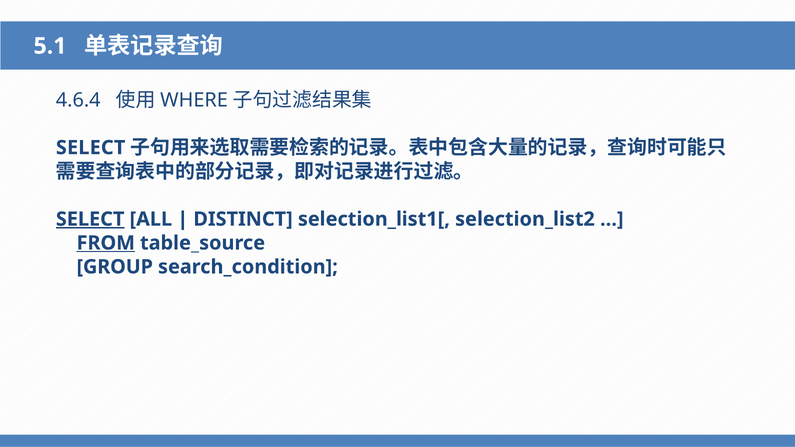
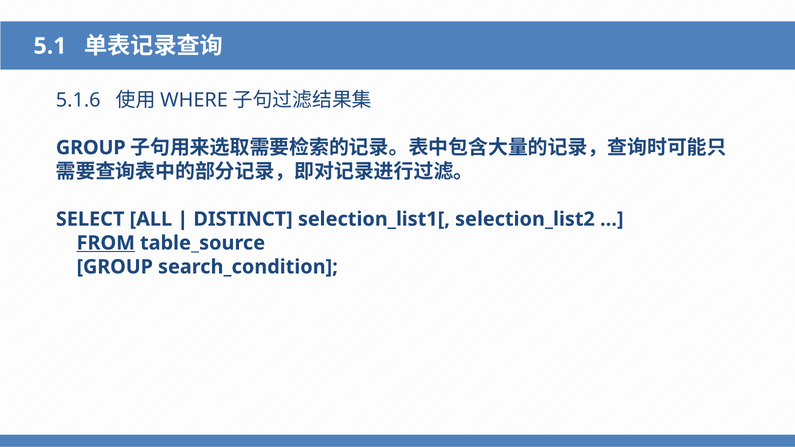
4.6.4: 4.6.4 -> 5.1.6
SELECT at (91, 148): SELECT -> GROUP
SELECT at (90, 219) underline: present -> none
